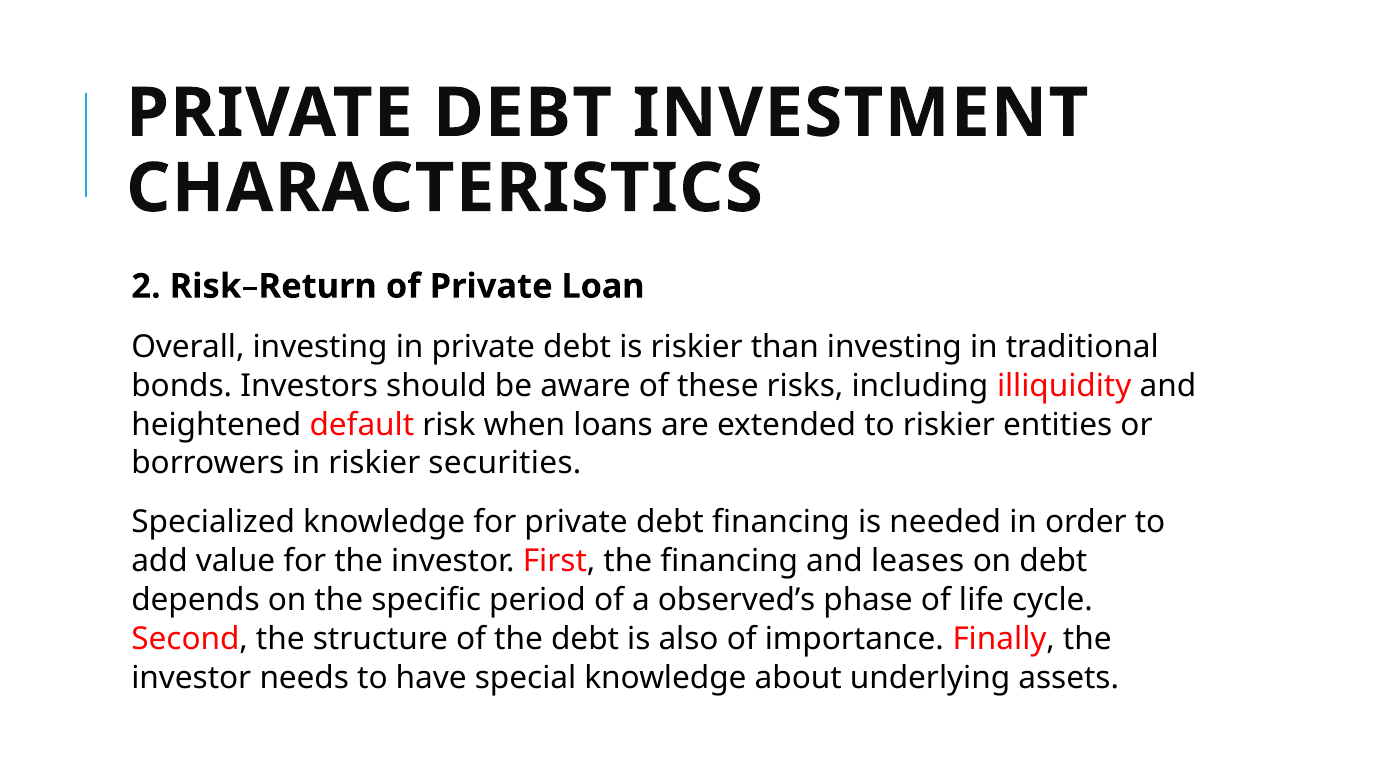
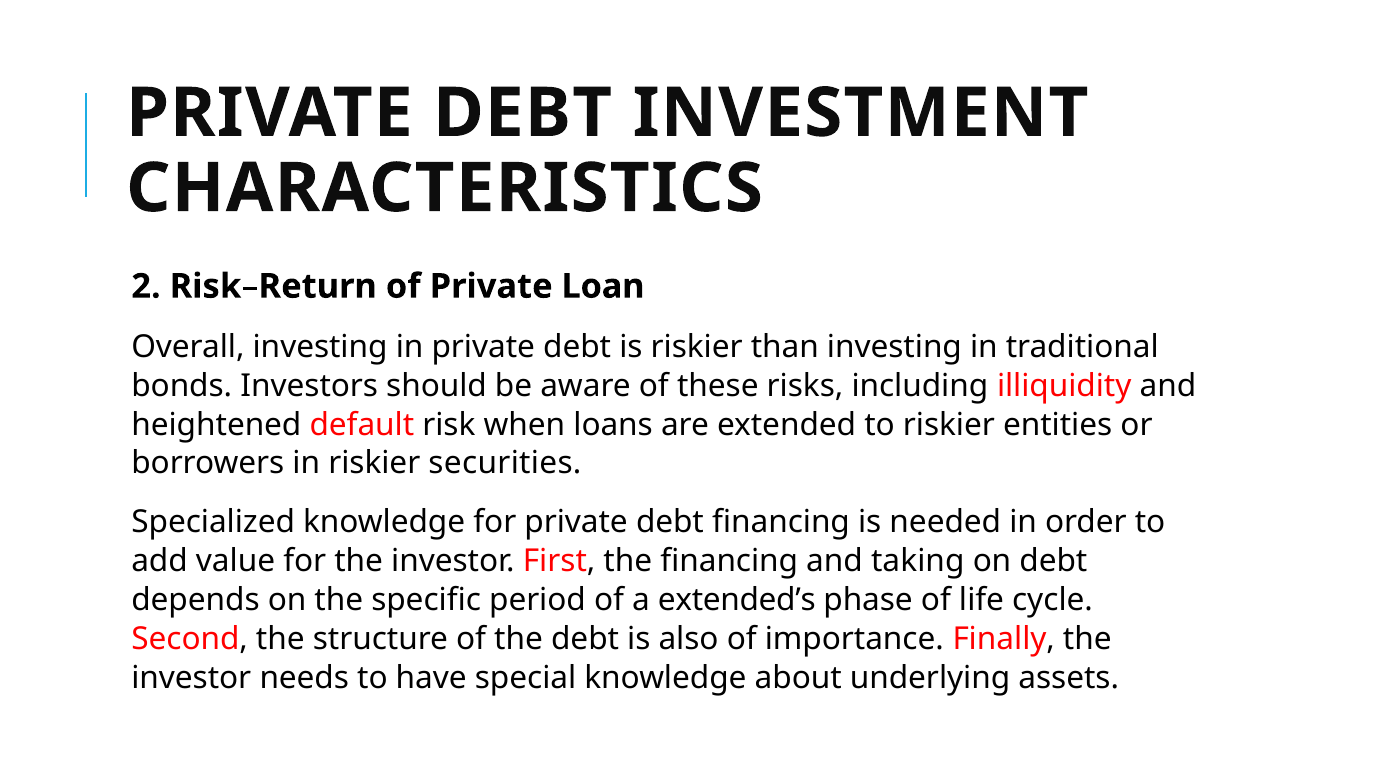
leases: leases -> taking
observed’s: observed’s -> extended’s
